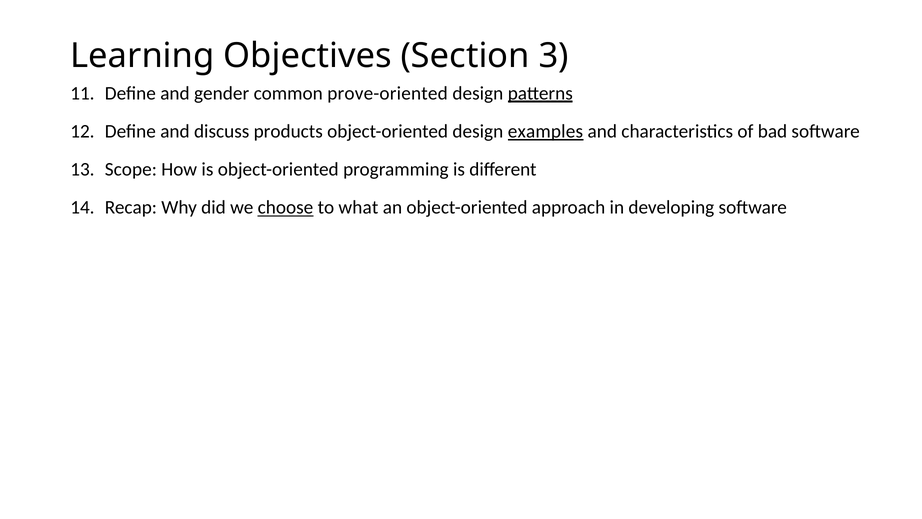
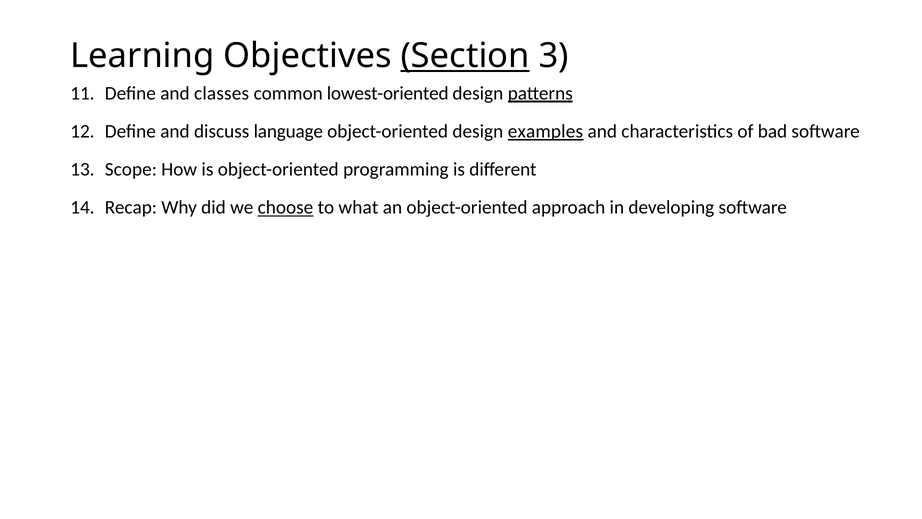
Section underline: none -> present
gender: gender -> classes
prove-oriented: prove-oriented -> lowest-oriented
products: products -> language
